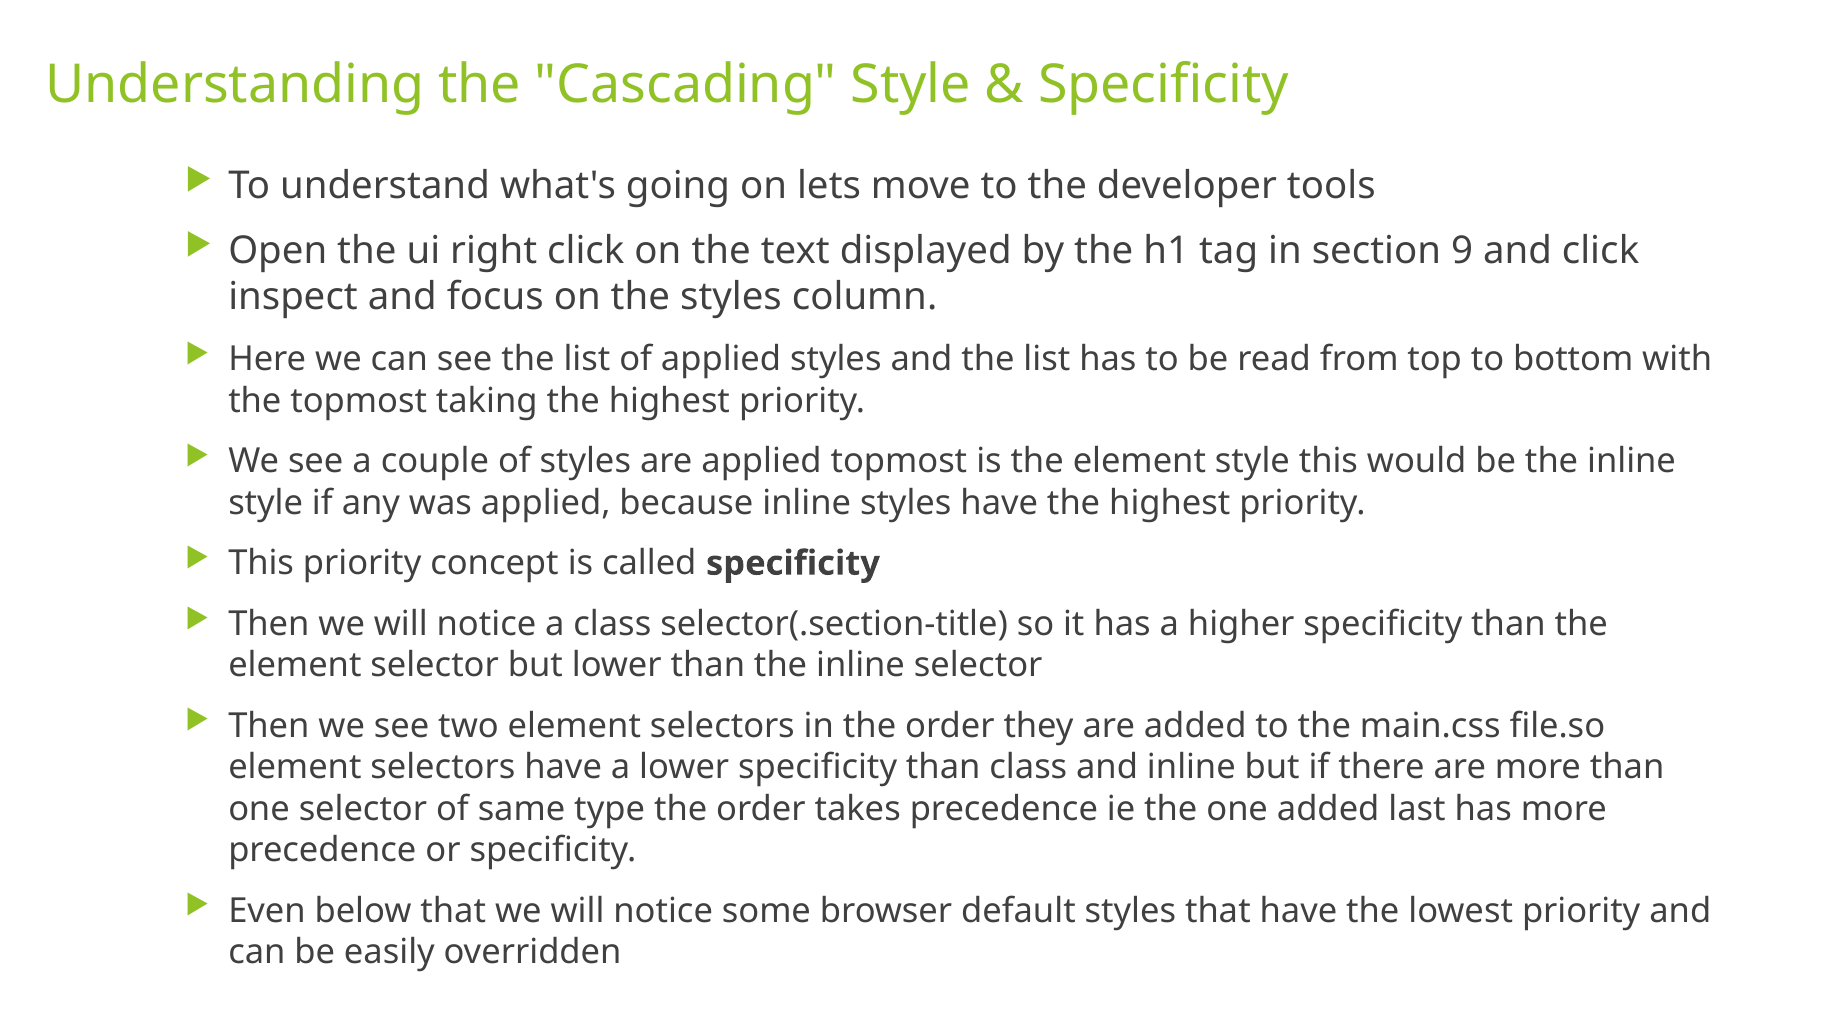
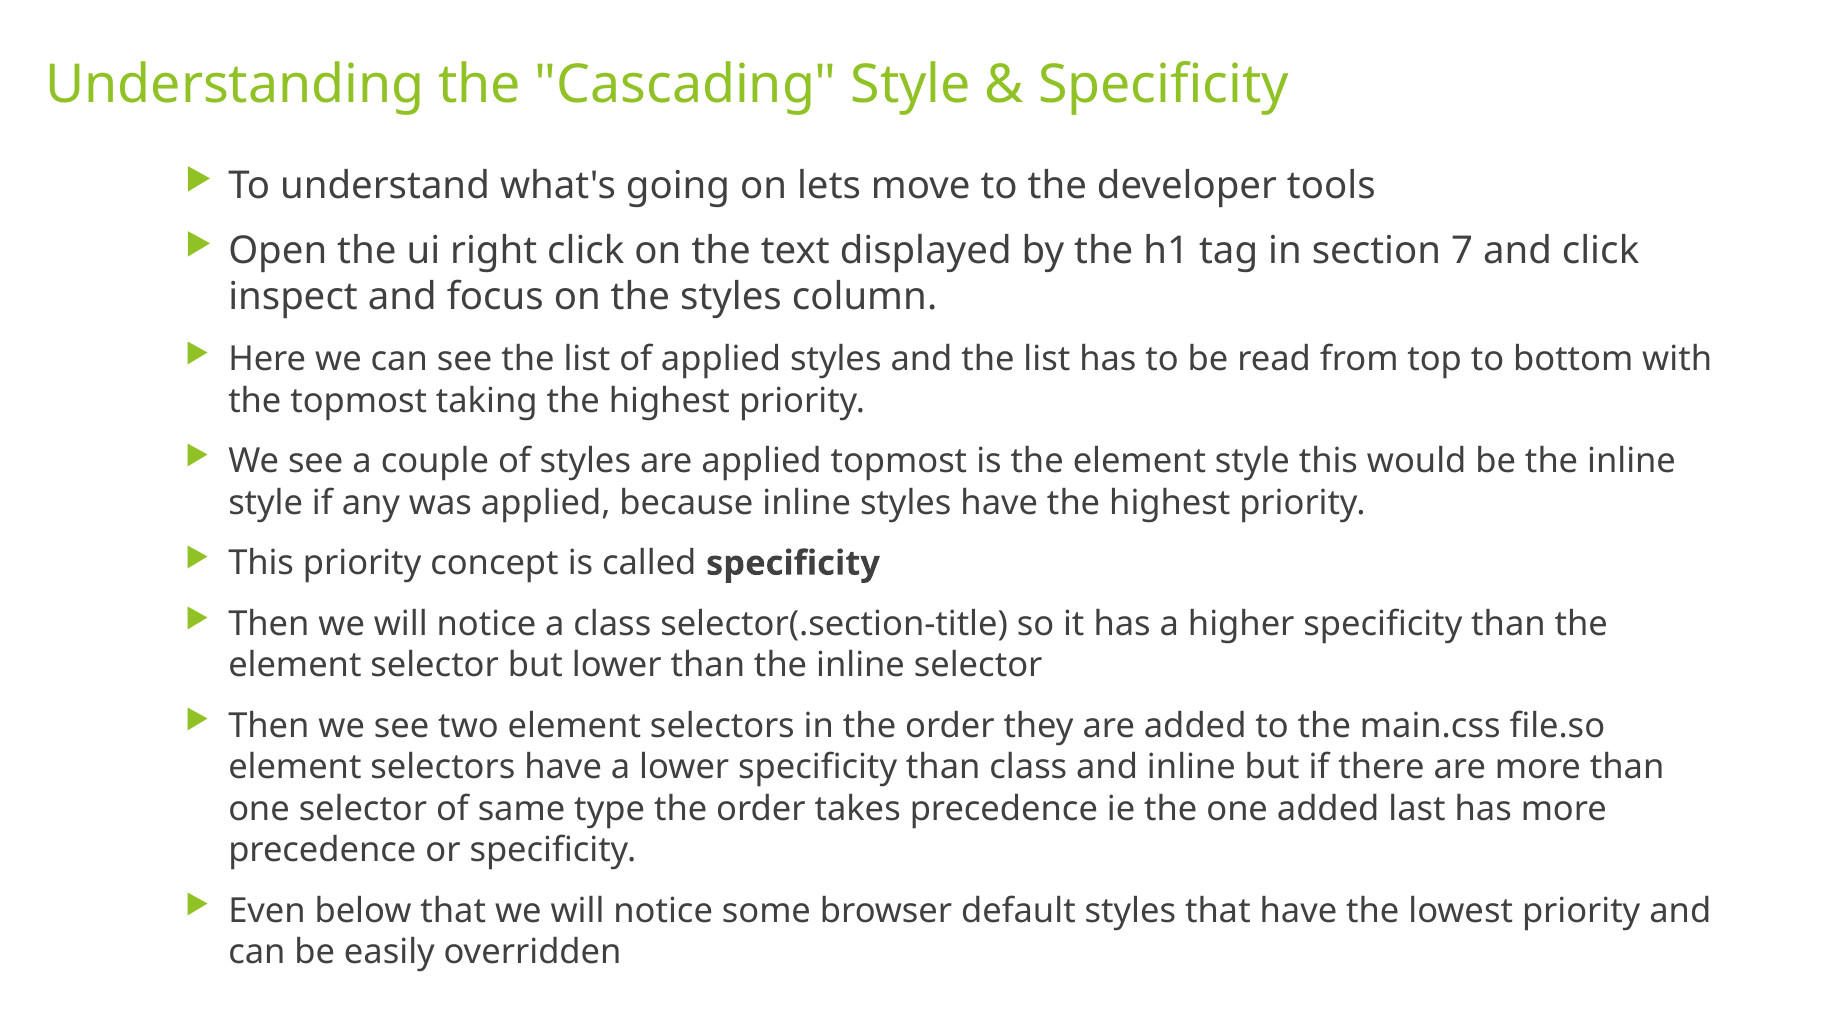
9: 9 -> 7
